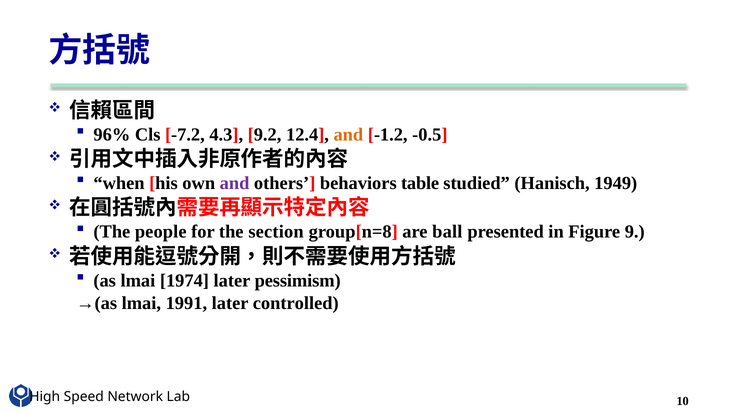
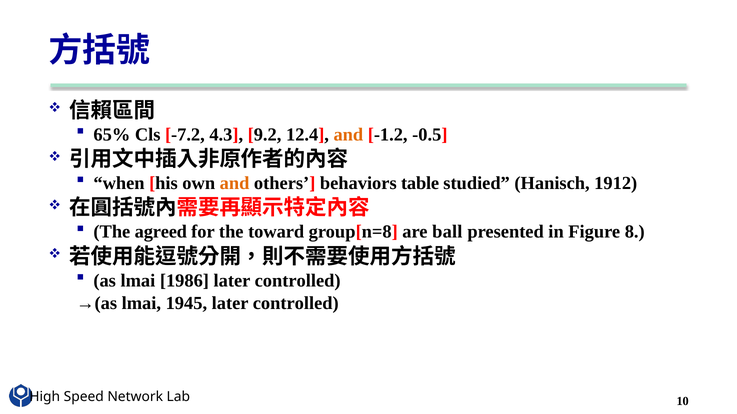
96%: 96% -> 65%
and at (235, 183) colour: purple -> orange
1949: 1949 -> 1912
people: people -> agreed
section: section -> toward
9: 9 -> 8
1974: 1974 -> 1986
pessimism at (298, 281): pessimism -> controlled
1991: 1991 -> 1945
